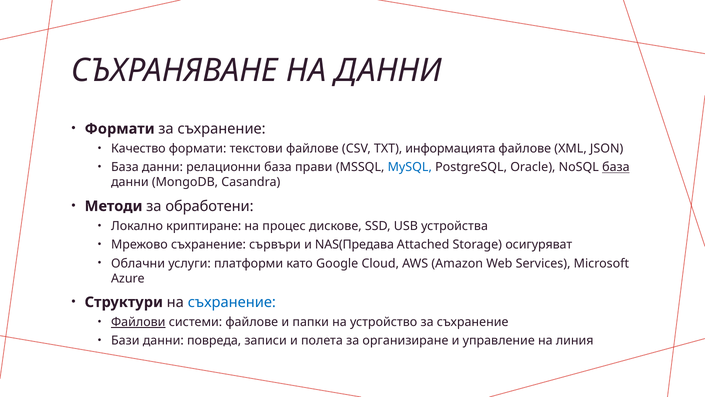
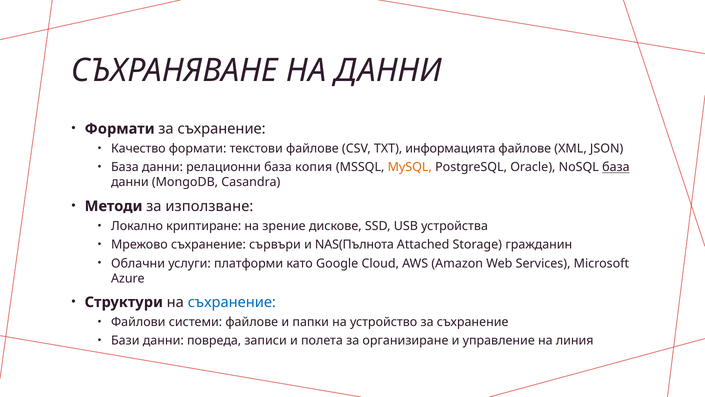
прави: прави -> копия
MySQL colour: blue -> orange
обработени: обработени -> използване
процес: процес -> зрение
NAS(Предава: NAS(Предава -> NAS(Пълнота
осигуряват: осигуряват -> гражданин
Файлови underline: present -> none
